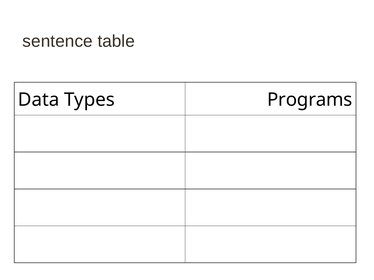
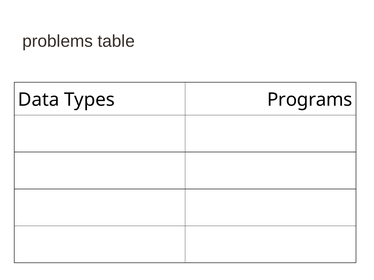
sentence: sentence -> problems
